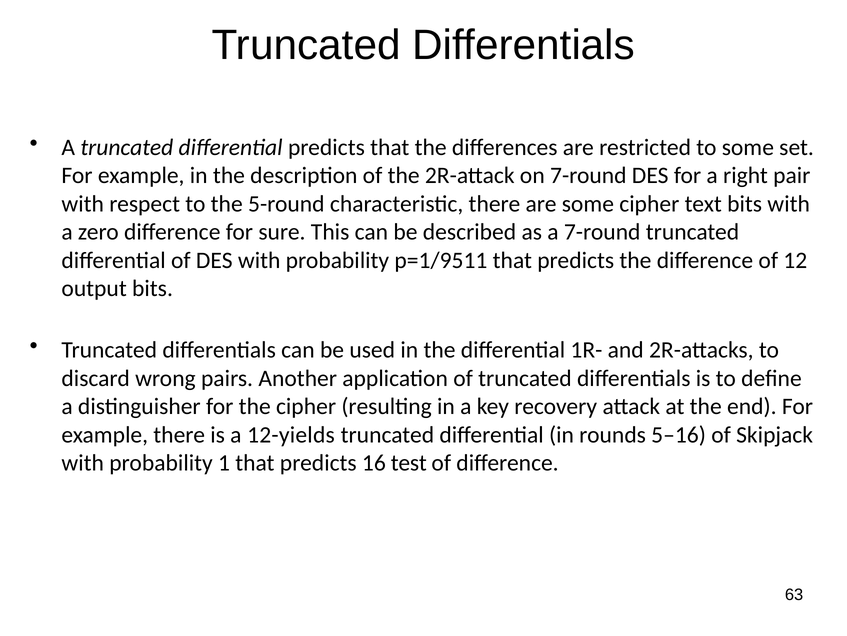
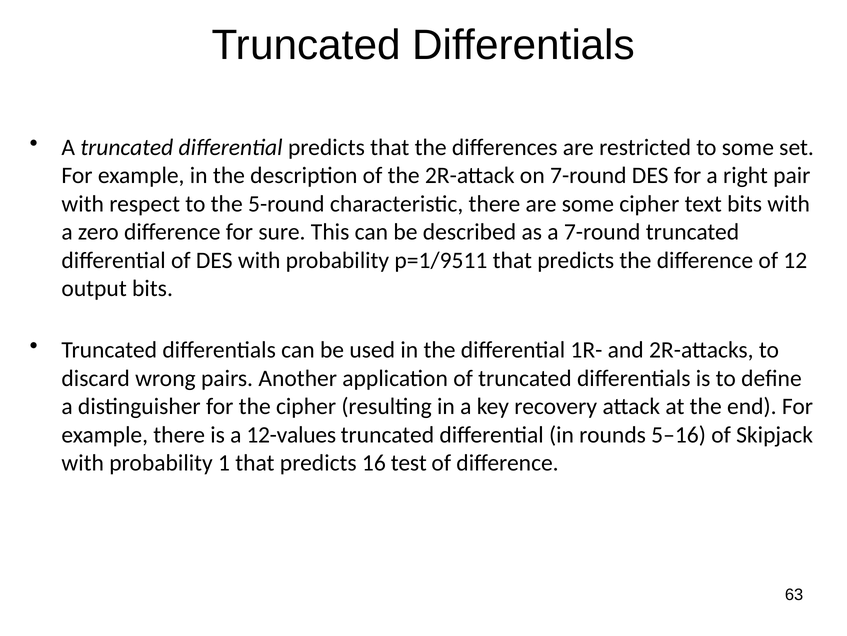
12-yields: 12-yields -> 12-values
